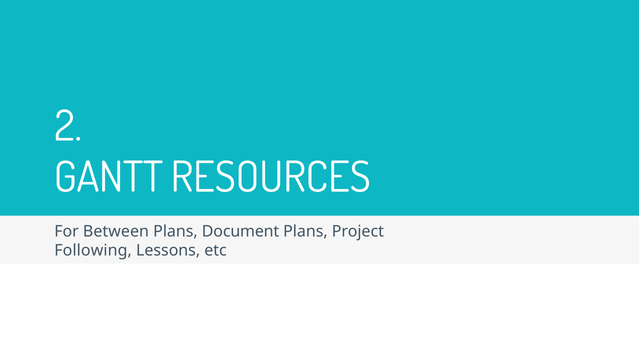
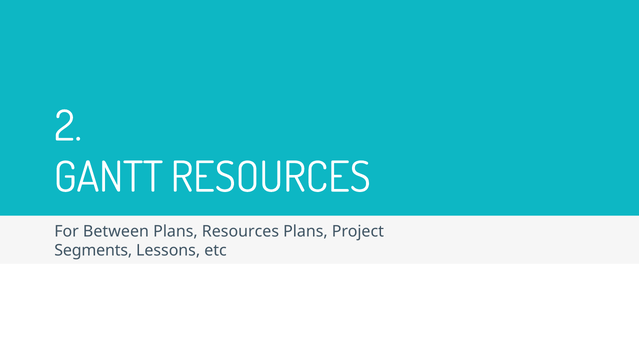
Plans Document: Document -> Resources
Following: Following -> Segments
